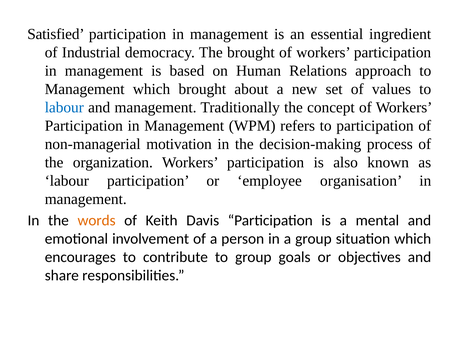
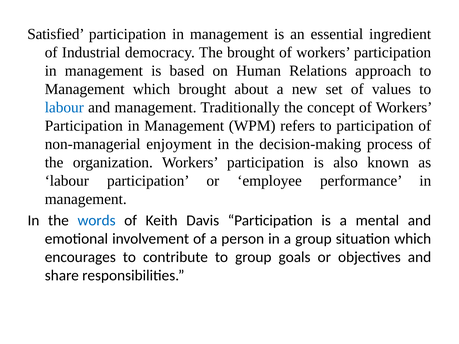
motivation: motivation -> enjoyment
organisation: organisation -> performance
words colour: orange -> blue
